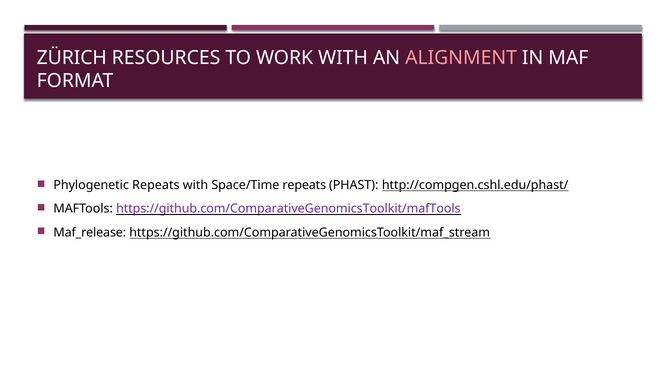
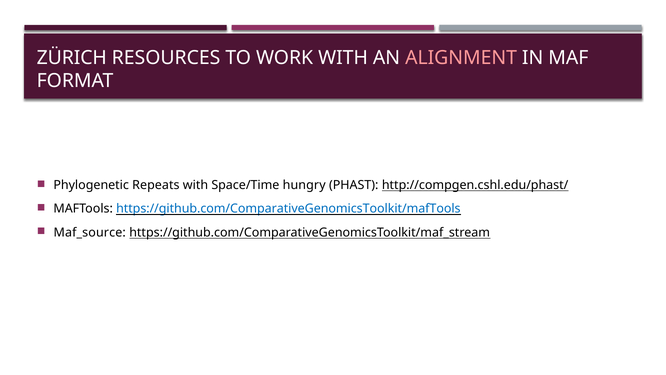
Space/Time repeats: repeats -> hungry
https://github.com/ComparativeGenomicsToolkit/mafTools colour: purple -> blue
Maf_release: Maf_release -> Maf_source
